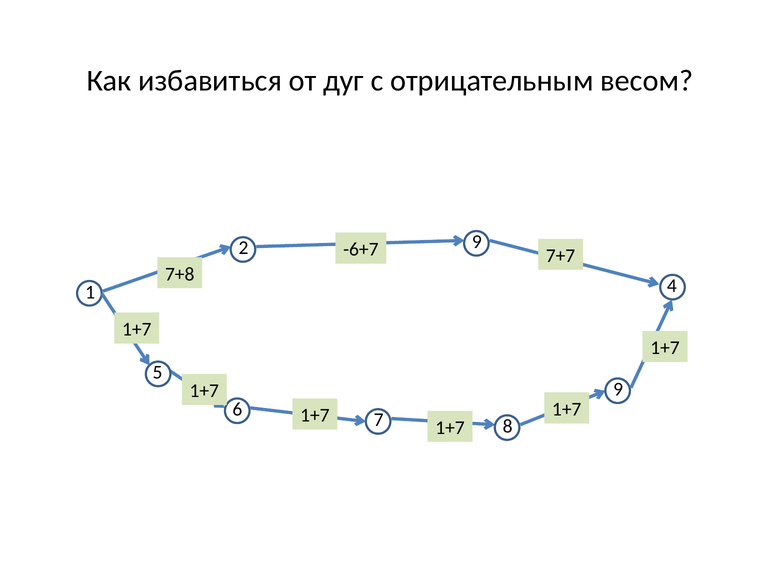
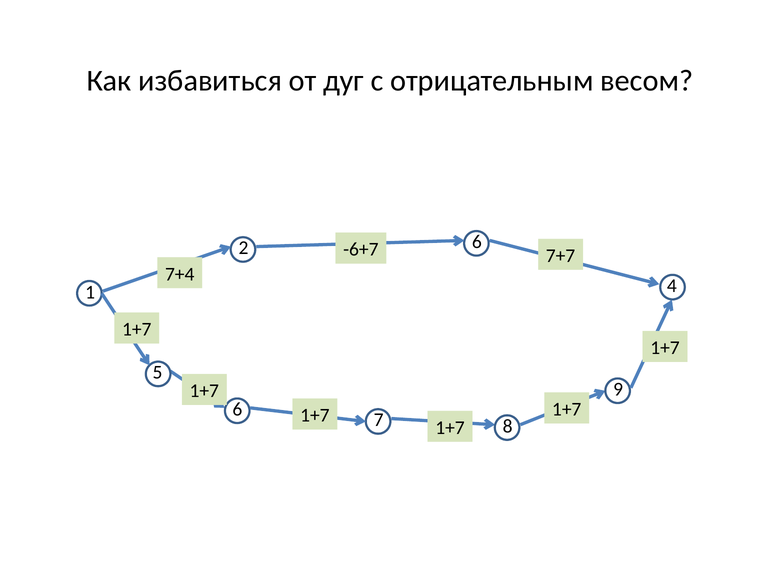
2 9: 9 -> 6
7+8: 7+8 -> 7+4
